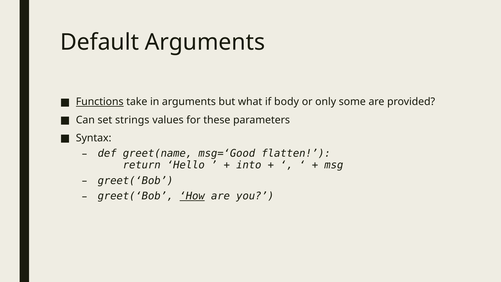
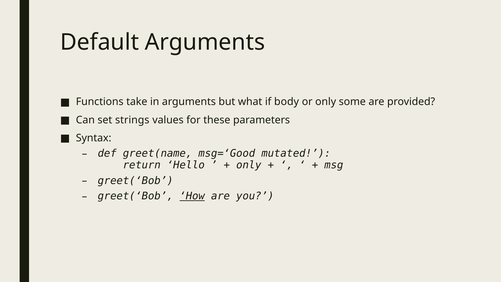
Functions underline: present -> none
flatten: flatten -> mutated
into at (249, 165): into -> only
